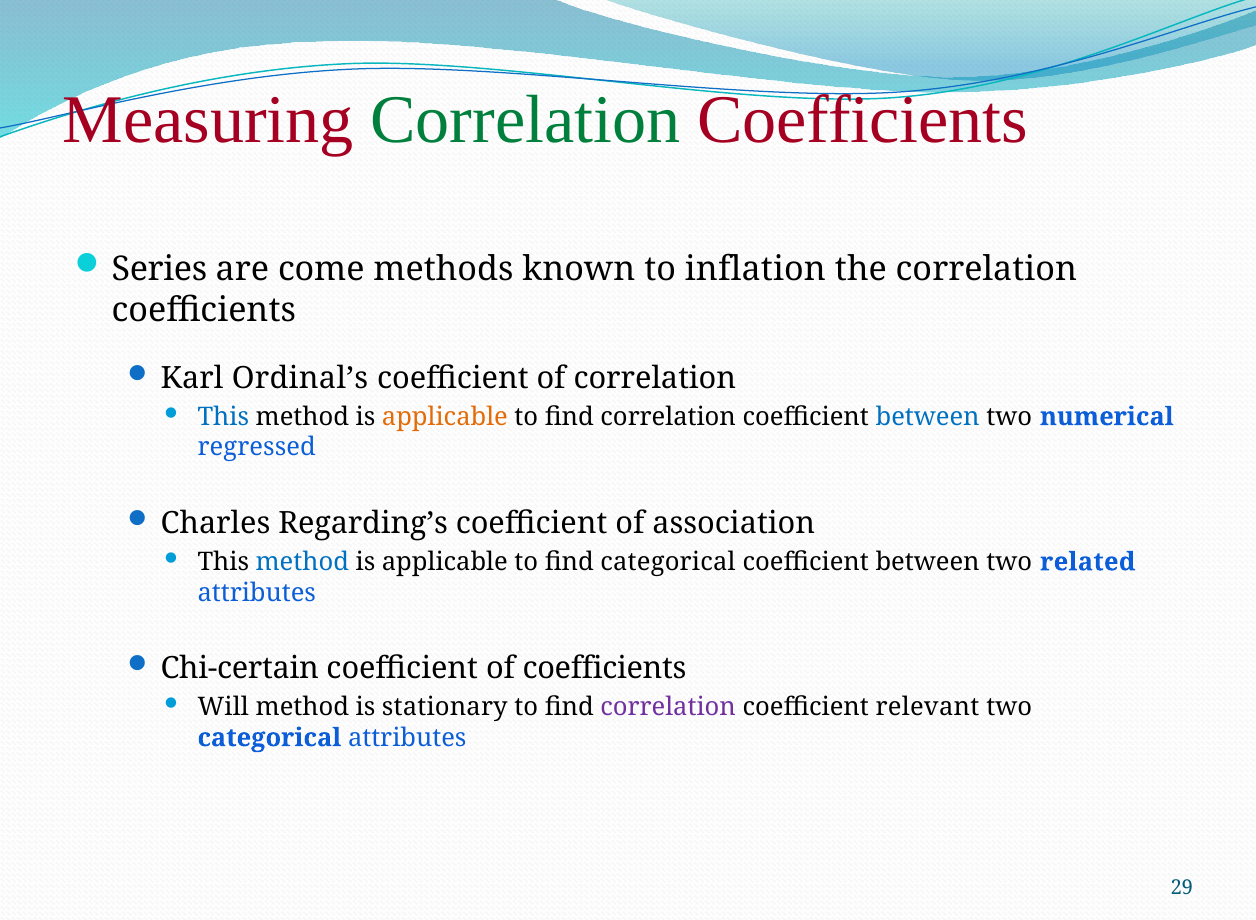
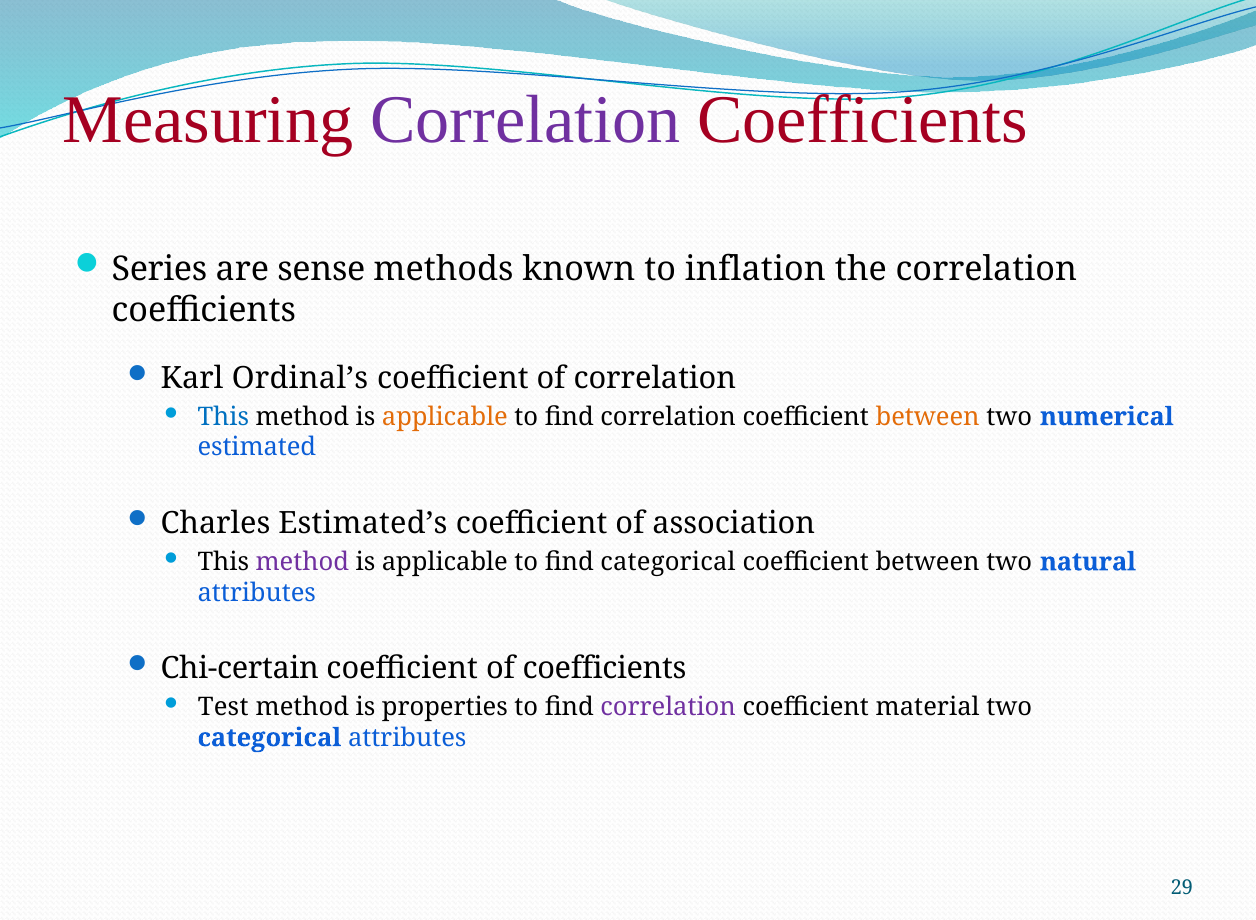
Correlation at (525, 120) colour: green -> purple
come: come -> sense
between at (928, 417) colour: blue -> orange
regressed: regressed -> estimated
Regarding’s: Regarding’s -> Estimated’s
method at (302, 562) colour: blue -> purple
related: related -> natural
Will: Will -> Test
stationary: stationary -> properties
relevant: relevant -> material
